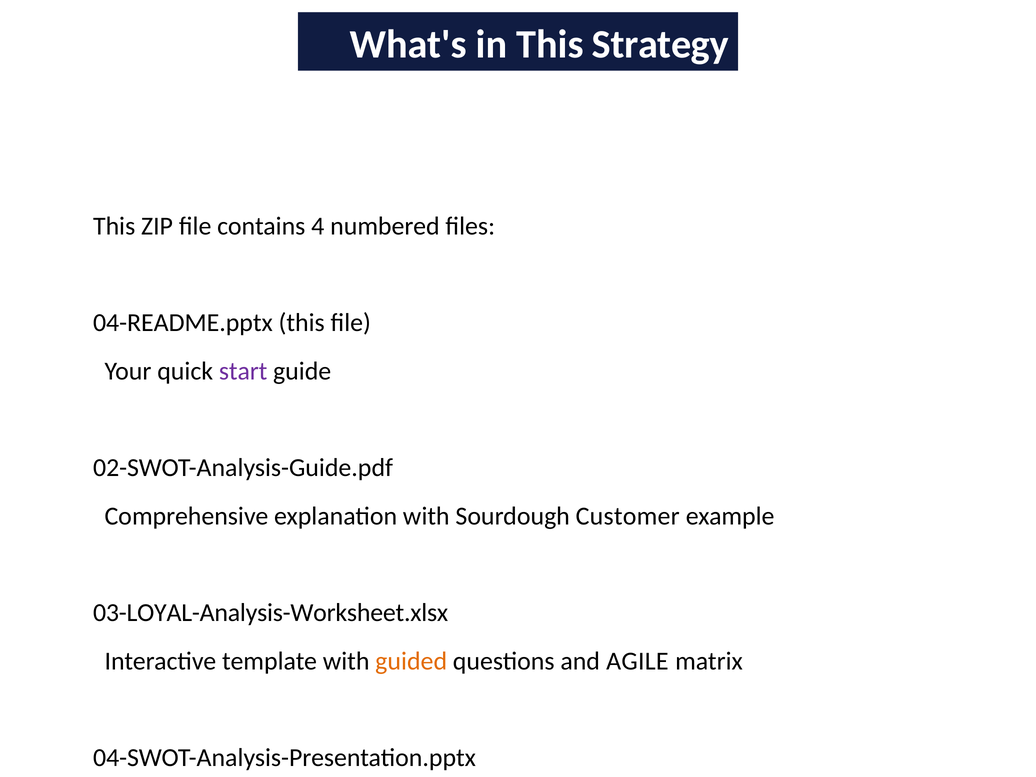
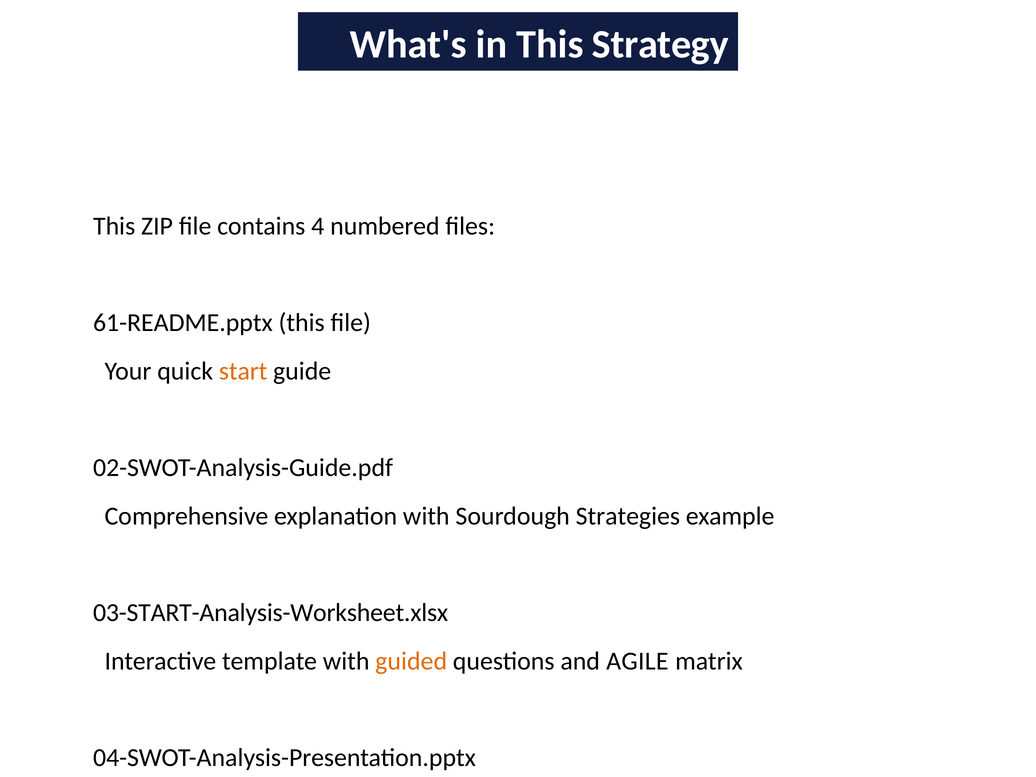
04-README.pptx: 04-README.pptx -> 61-README.pptx
start colour: purple -> orange
Customer: Customer -> Strategies
03-LOYAL-Analysis-Worksheet.xlsx: 03-LOYAL-Analysis-Worksheet.xlsx -> 03-START-Analysis-Worksheet.xlsx
